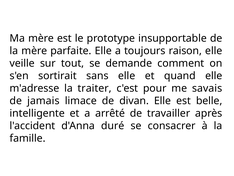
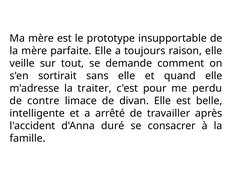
savais: savais -> perdu
jamais: jamais -> contre
